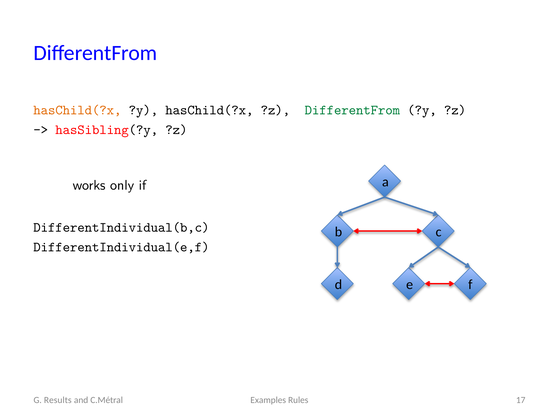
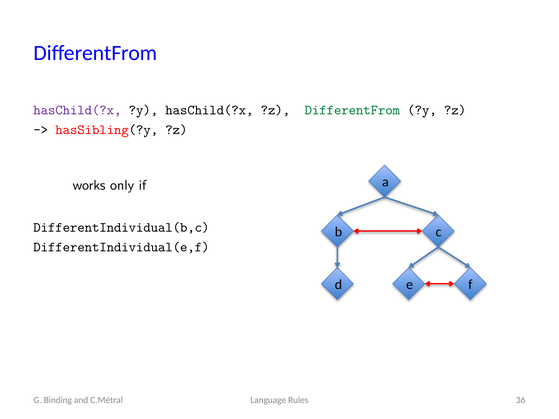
hasChild(?x at (78, 110) colour: orange -> purple
Examples: Examples -> Language
17: 17 -> 36
Results: Results -> Binding
